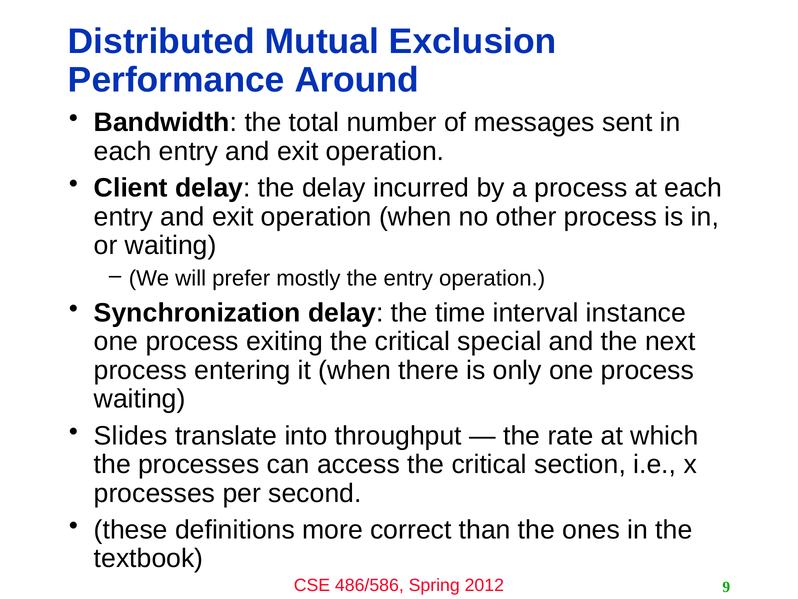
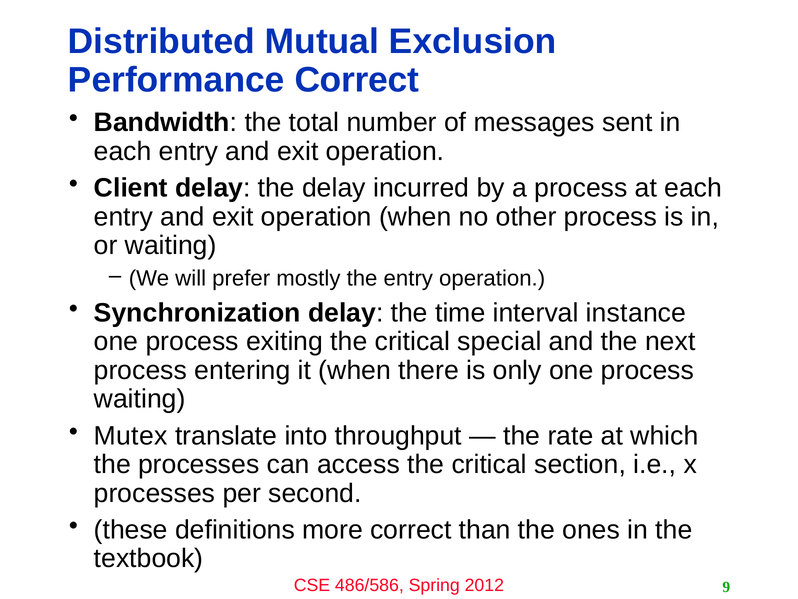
Performance Around: Around -> Correct
Slides: Slides -> Mutex
